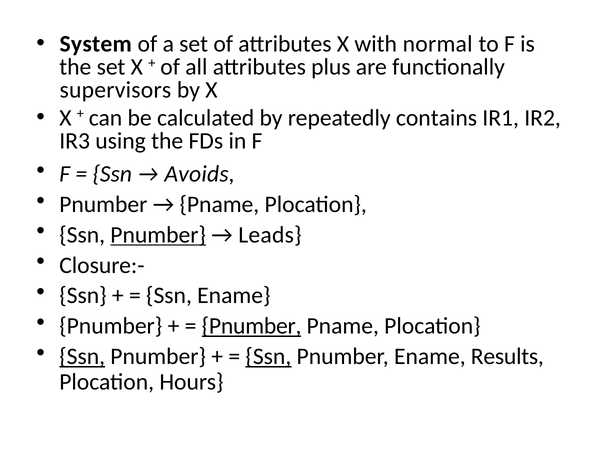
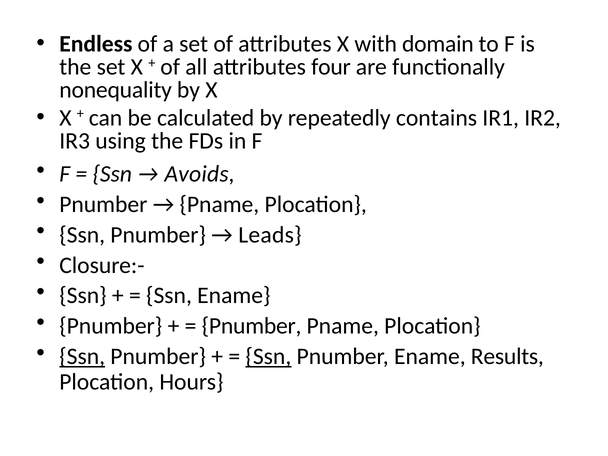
System: System -> Endless
normal: normal -> domain
plus: plus -> four
supervisors: supervisors -> nonequality
Pnumber at (158, 235) underline: present -> none
Pnumber at (252, 326) underline: present -> none
